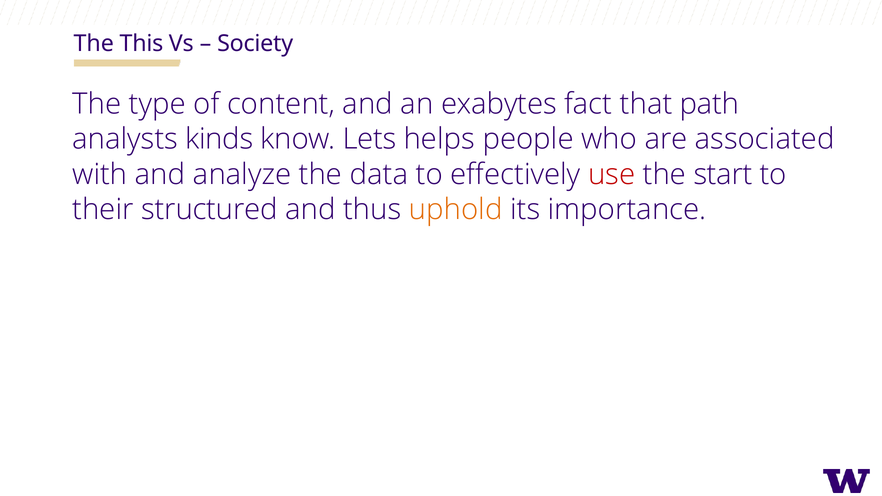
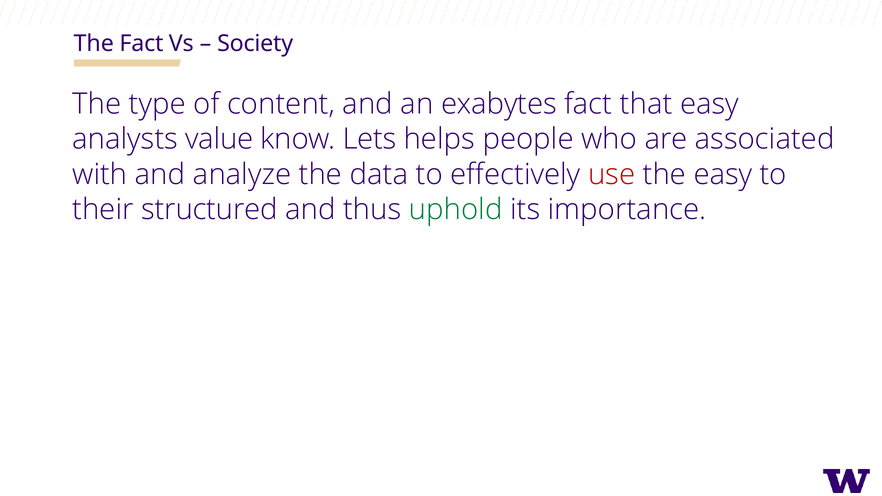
The This: This -> Fact
that path: path -> easy
kinds: kinds -> value
the start: start -> easy
uphold colour: orange -> green
